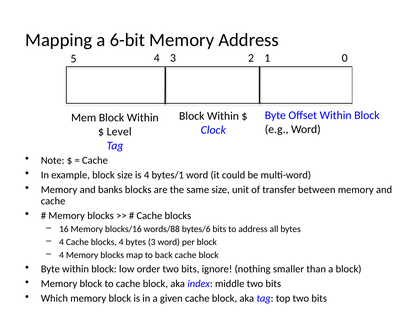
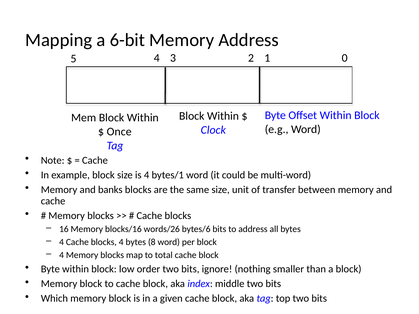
Level: Level -> Once
words/88: words/88 -> words/26
bytes 3: 3 -> 8
back: back -> total
